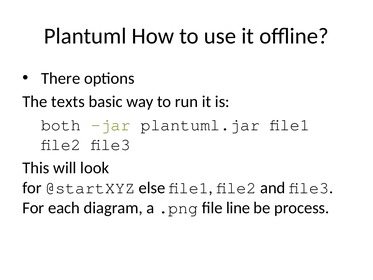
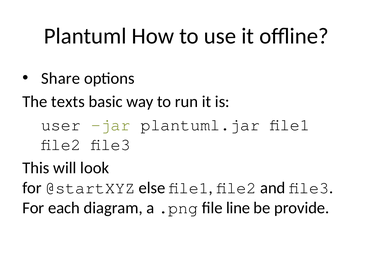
There: There -> Share
both: both -> user
process: process -> provide
